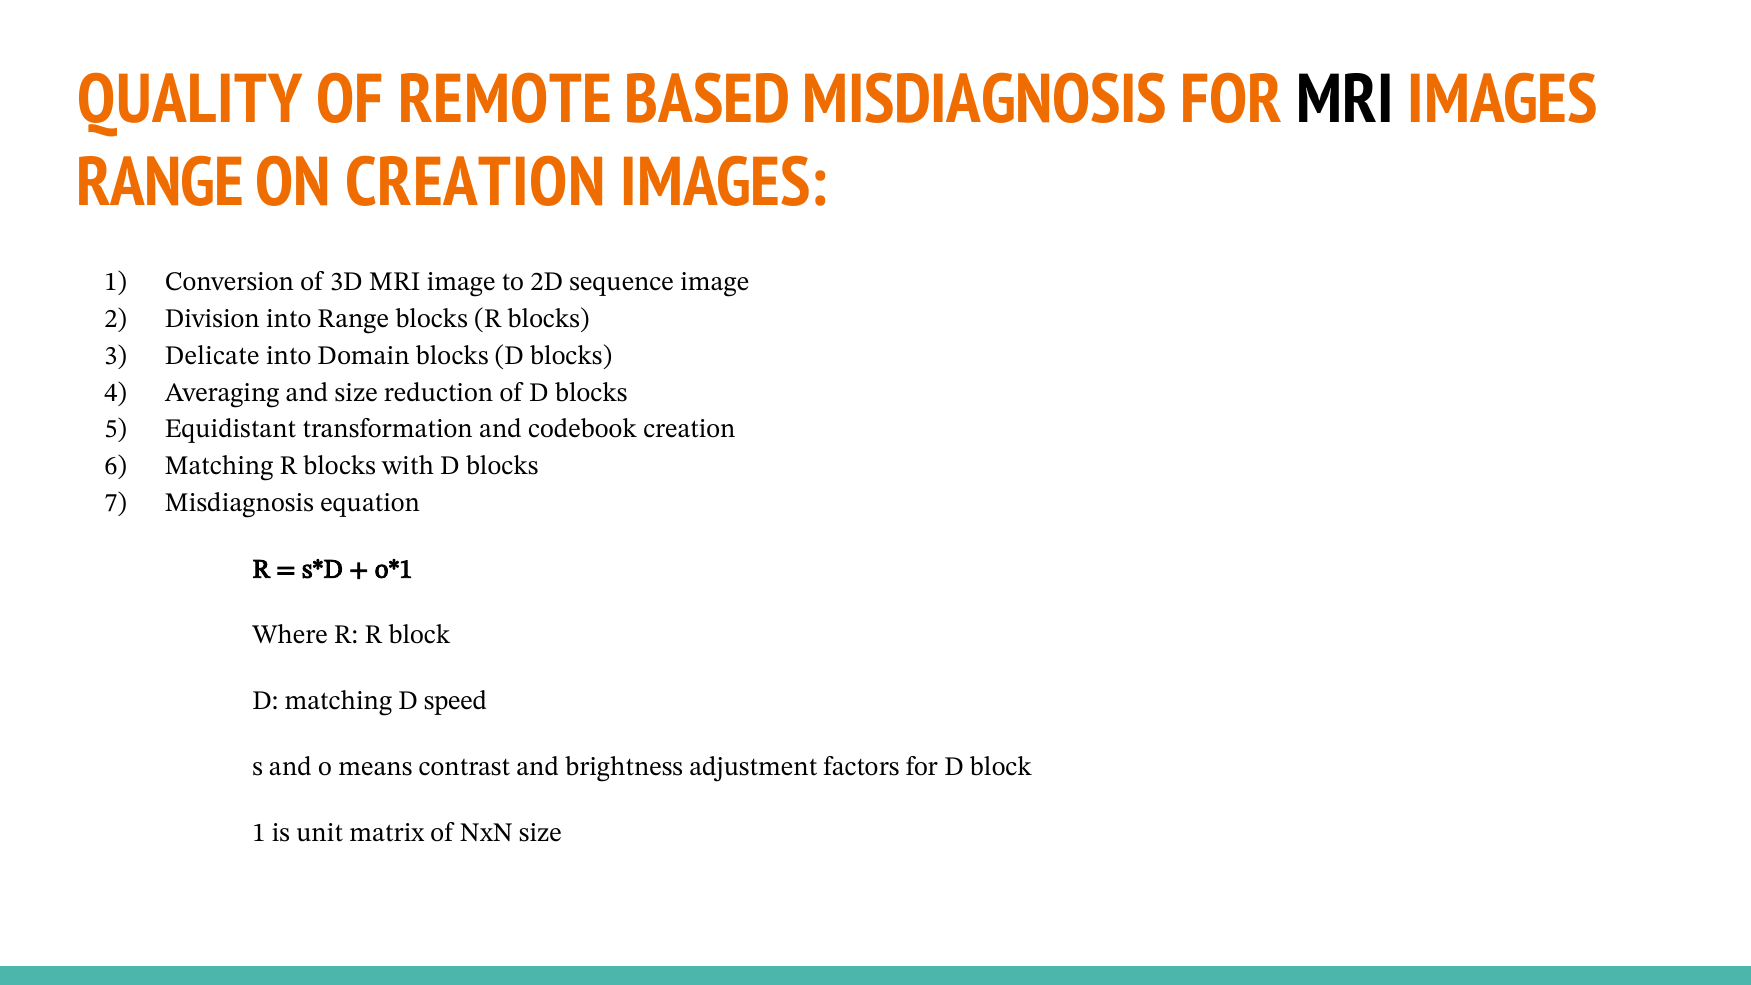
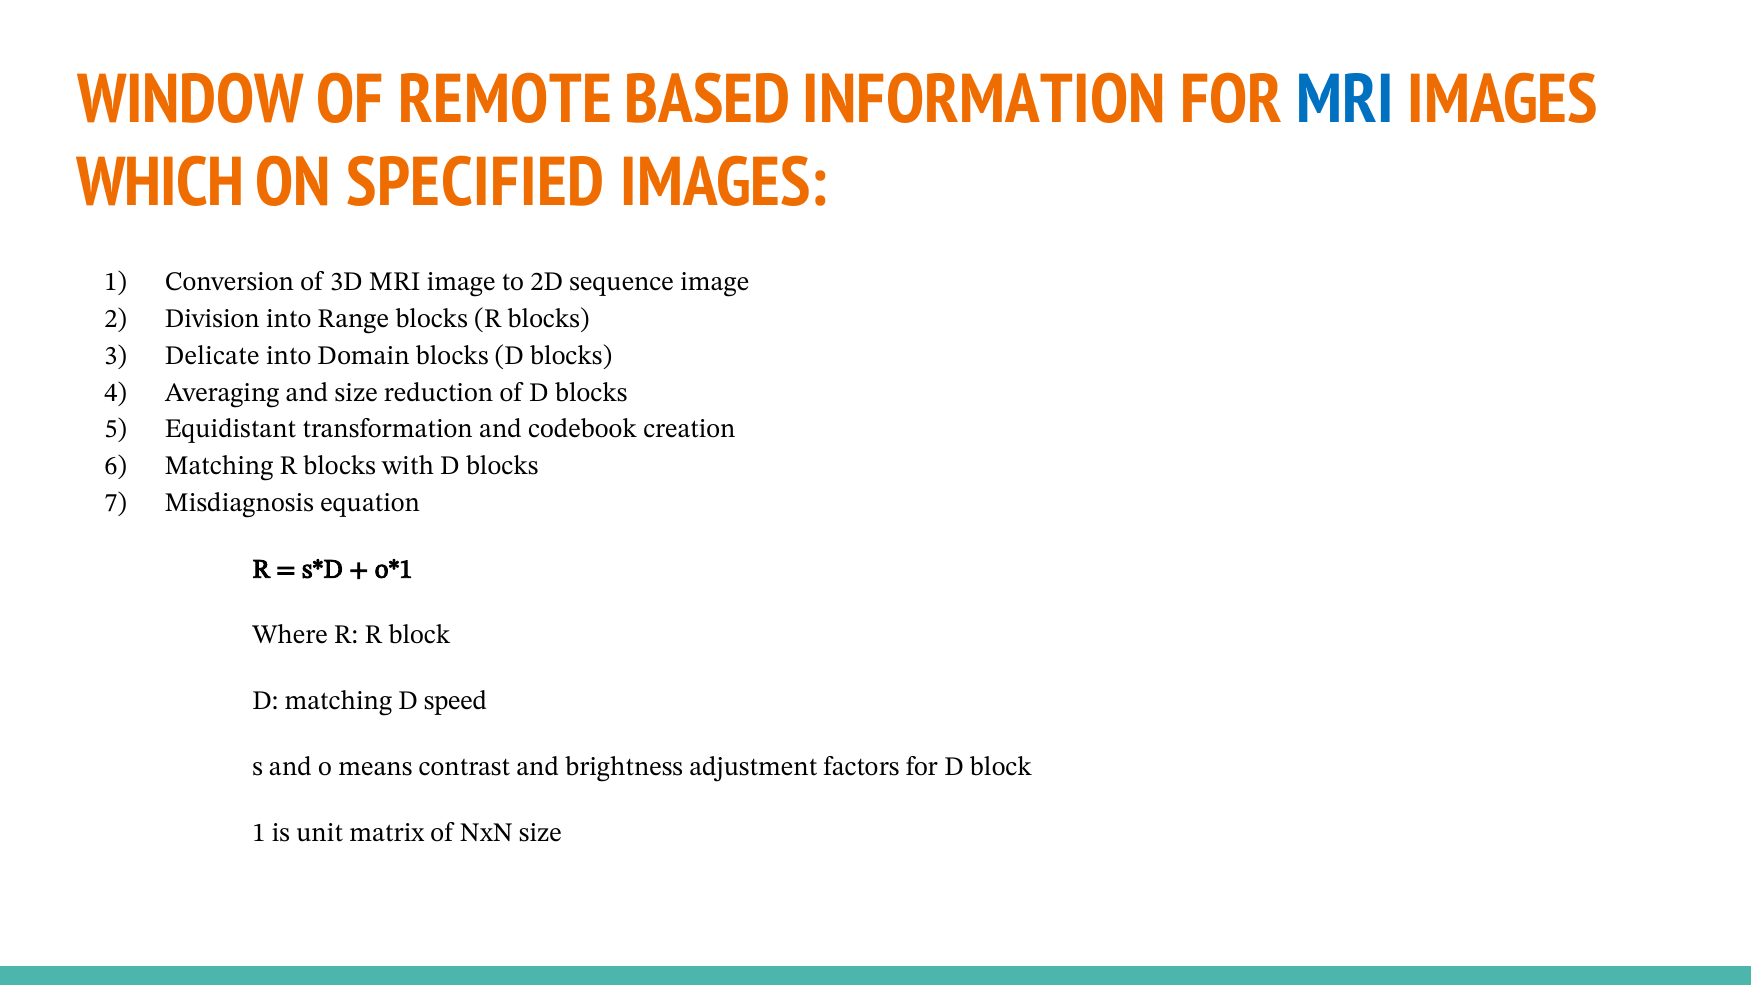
QUALITY: QUALITY -> WINDOW
BASED MISDIAGNOSIS: MISDIAGNOSIS -> INFORMATION
MRI at (1345, 100) colour: black -> blue
RANGE at (160, 183): RANGE -> WHICH
ON CREATION: CREATION -> SPECIFIED
